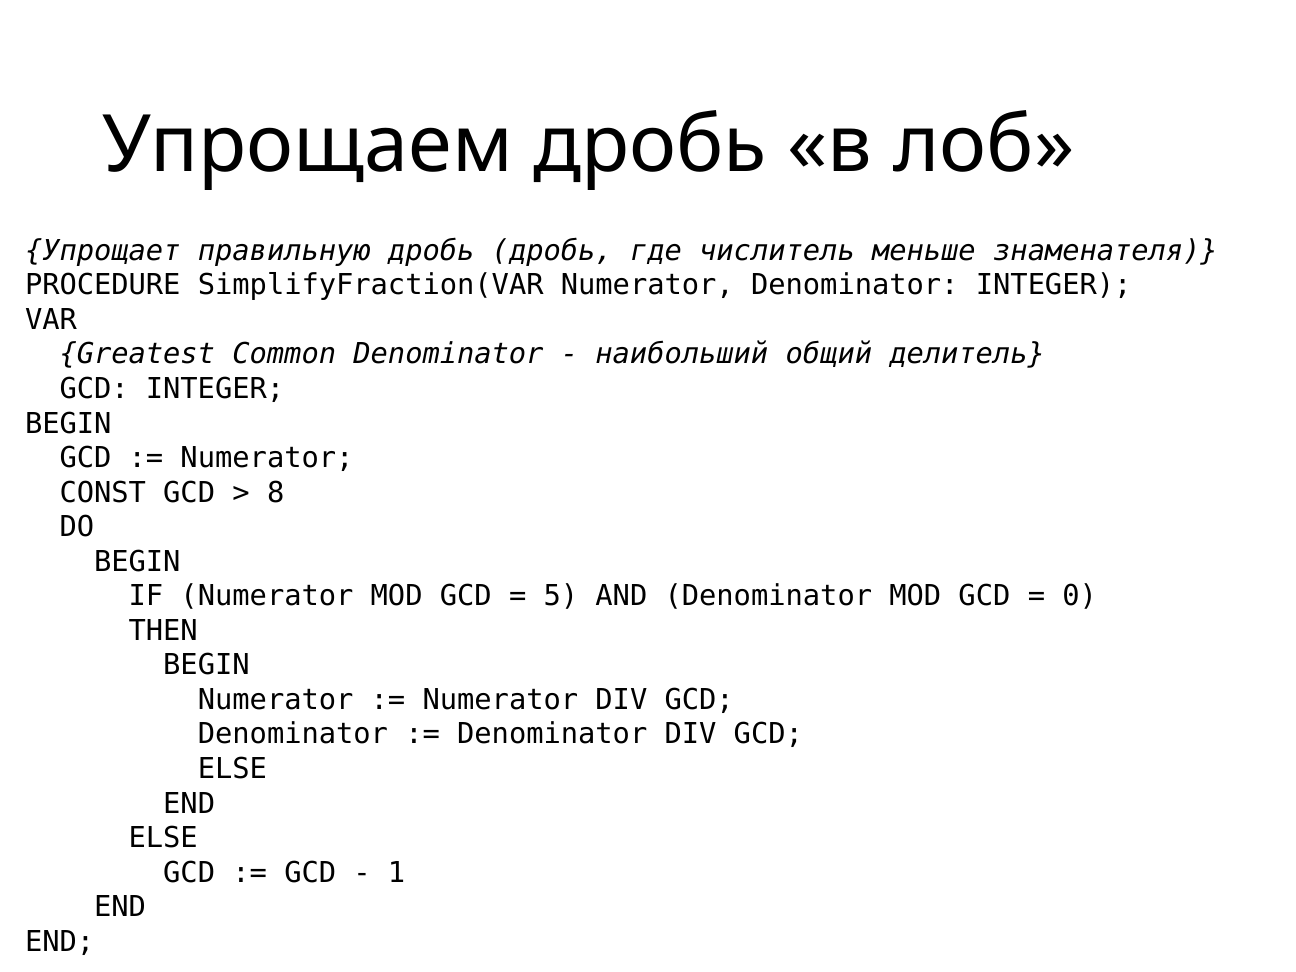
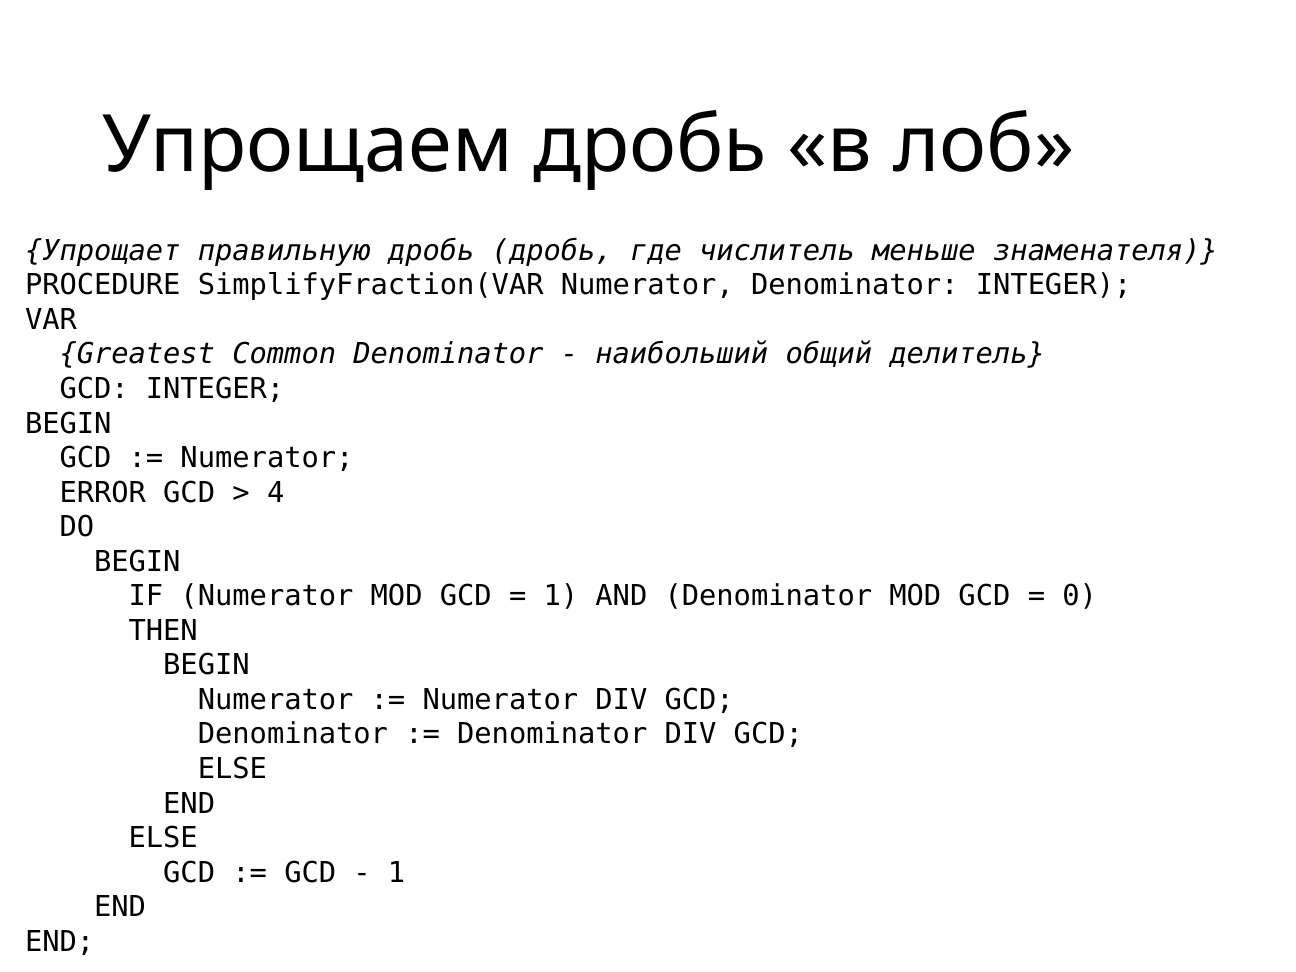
CONST: CONST -> ERROR
8: 8 -> 4
5 at (561, 596): 5 -> 1
